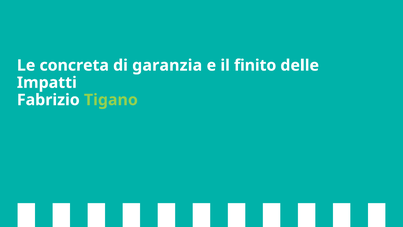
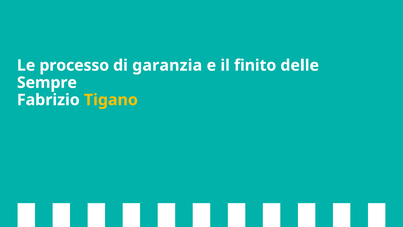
concreta: concreta -> processo
Impatti: Impatti -> Sempre
Tigano colour: light green -> yellow
